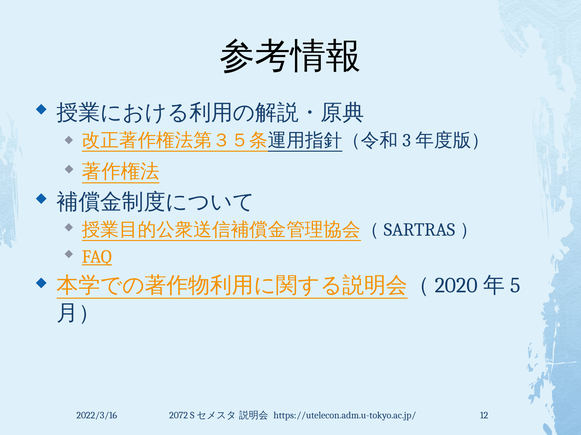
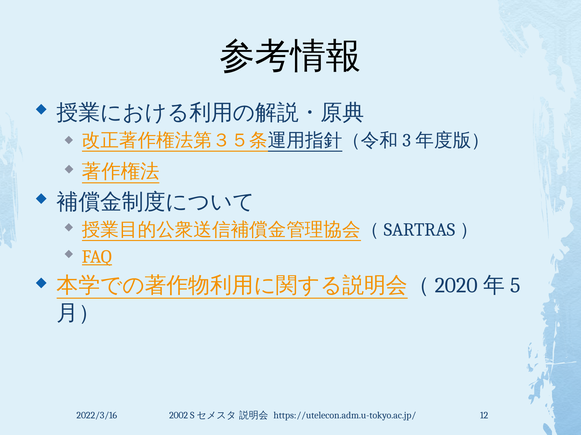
2072: 2072 -> 2002
